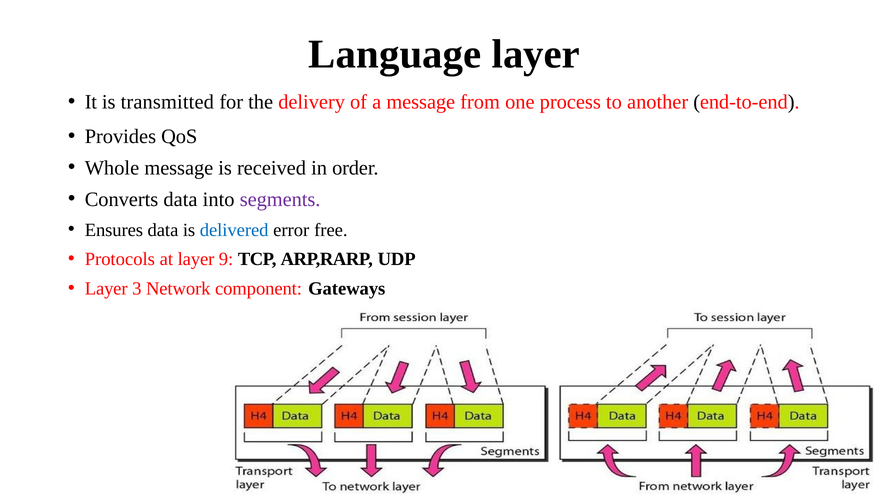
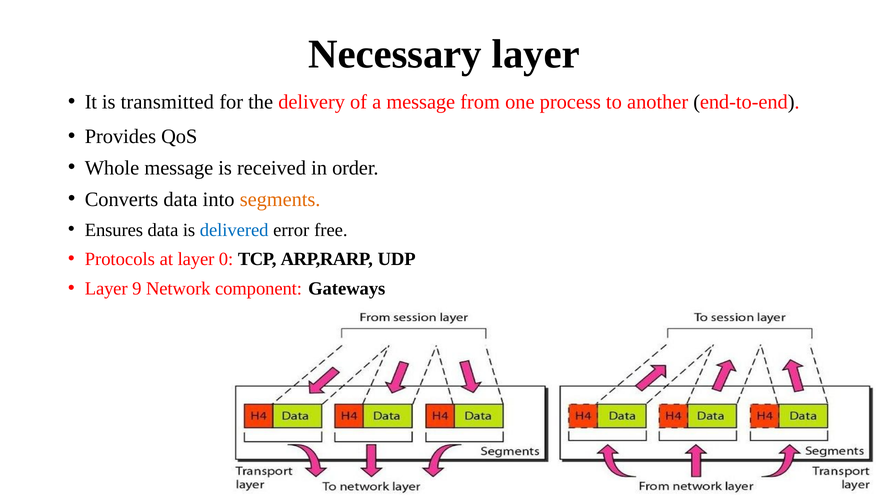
Language: Language -> Necessary
segments colour: purple -> orange
9: 9 -> 0
3: 3 -> 9
